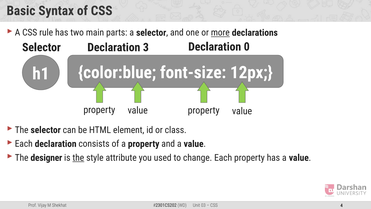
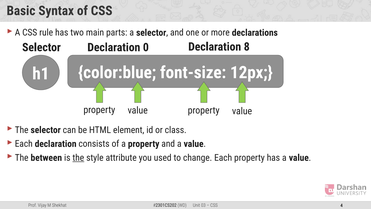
more underline: present -> none
3: 3 -> 0
0: 0 -> 8
designer: designer -> between
